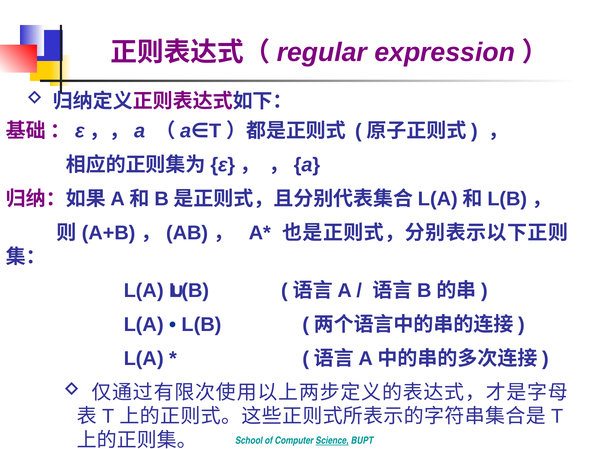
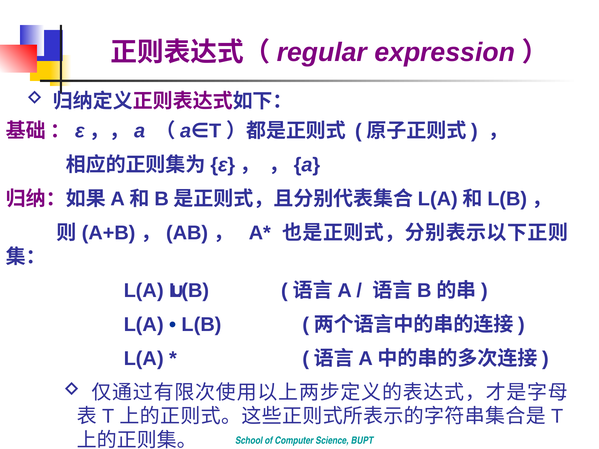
Science underline: present -> none
